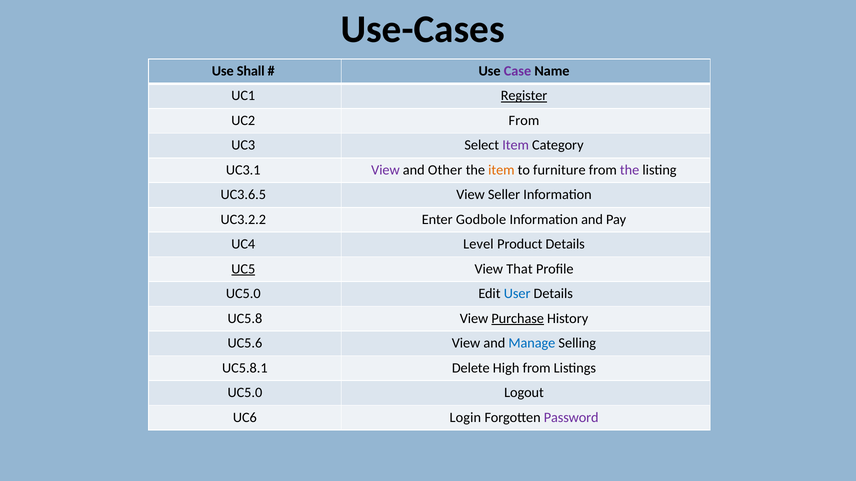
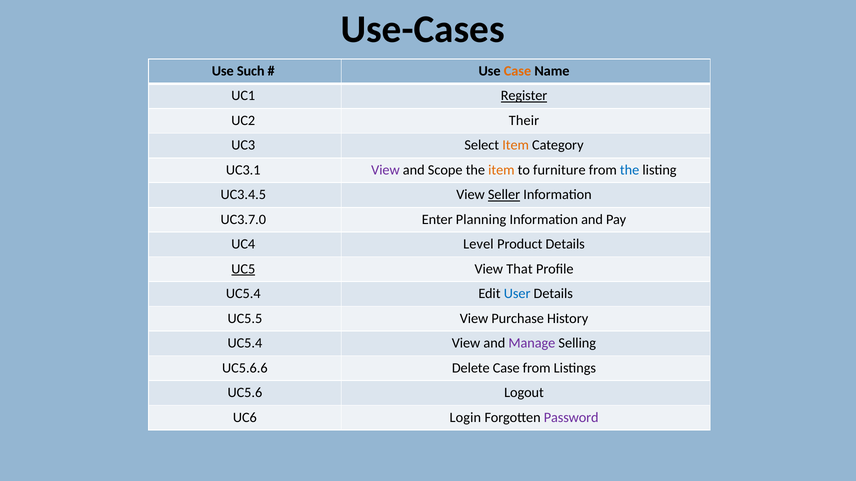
Shall: Shall -> Such
Case at (517, 71) colour: purple -> orange
UC2 From: From -> Their
Item at (516, 145) colour: purple -> orange
Other: Other -> Scope
the at (630, 170) colour: purple -> blue
UC3.6.5: UC3.6.5 -> UC3.4.5
Seller underline: none -> present
UC3.2.2: UC3.2.2 -> UC3.7.0
Godbole: Godbole -> Planning
UC5.0 at (243, 294): UC5.0 -> UC5.4
UC5.8: UC5.8 -> UC5.5
Purchase underline: present -> none
UC5.6 at (245, 344): UC5.6 -> UC5.4
Manage colour: blue -> purple
UC5.8.1: UC5.8.1 -> UC5.6.6
Delete High: High -> Case
UC5.0 at (245, 393): UC5.0 -> UC5.6
